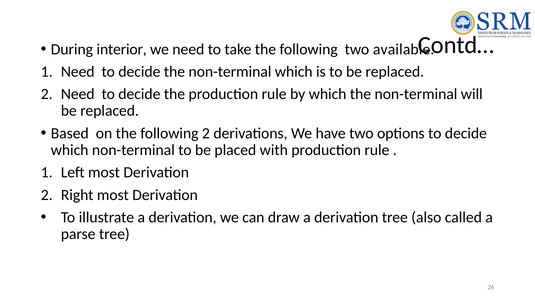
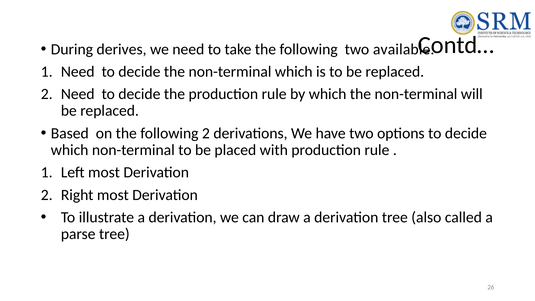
interior: interior -> derives
